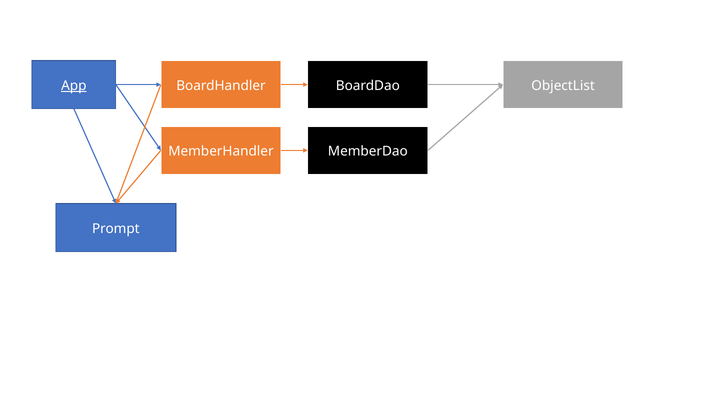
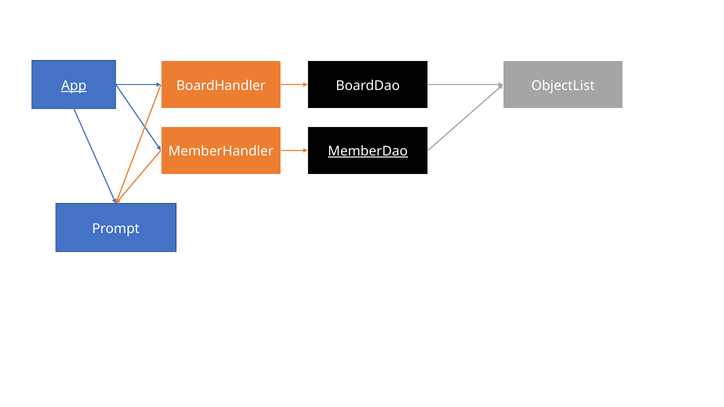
MemberDao underline: none -> present
